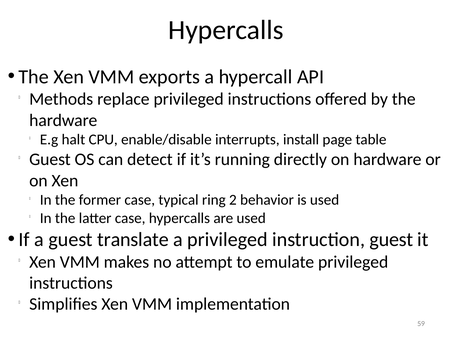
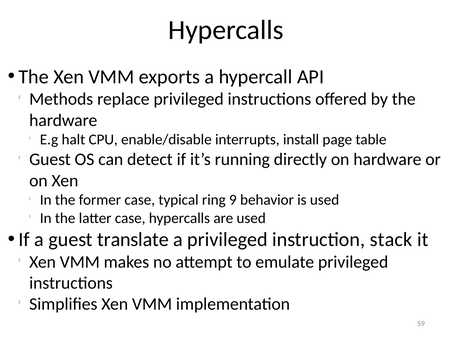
2: 2 -> 9
instruction guest: guest -> stack
